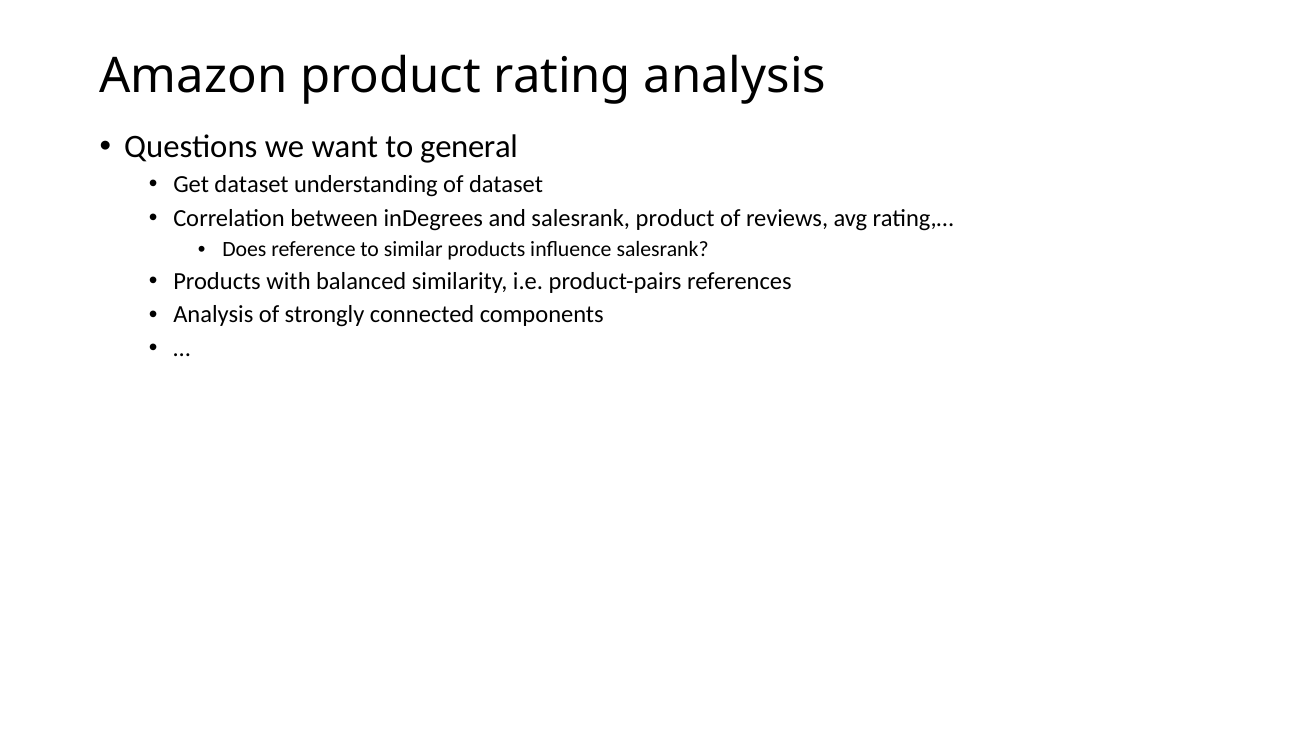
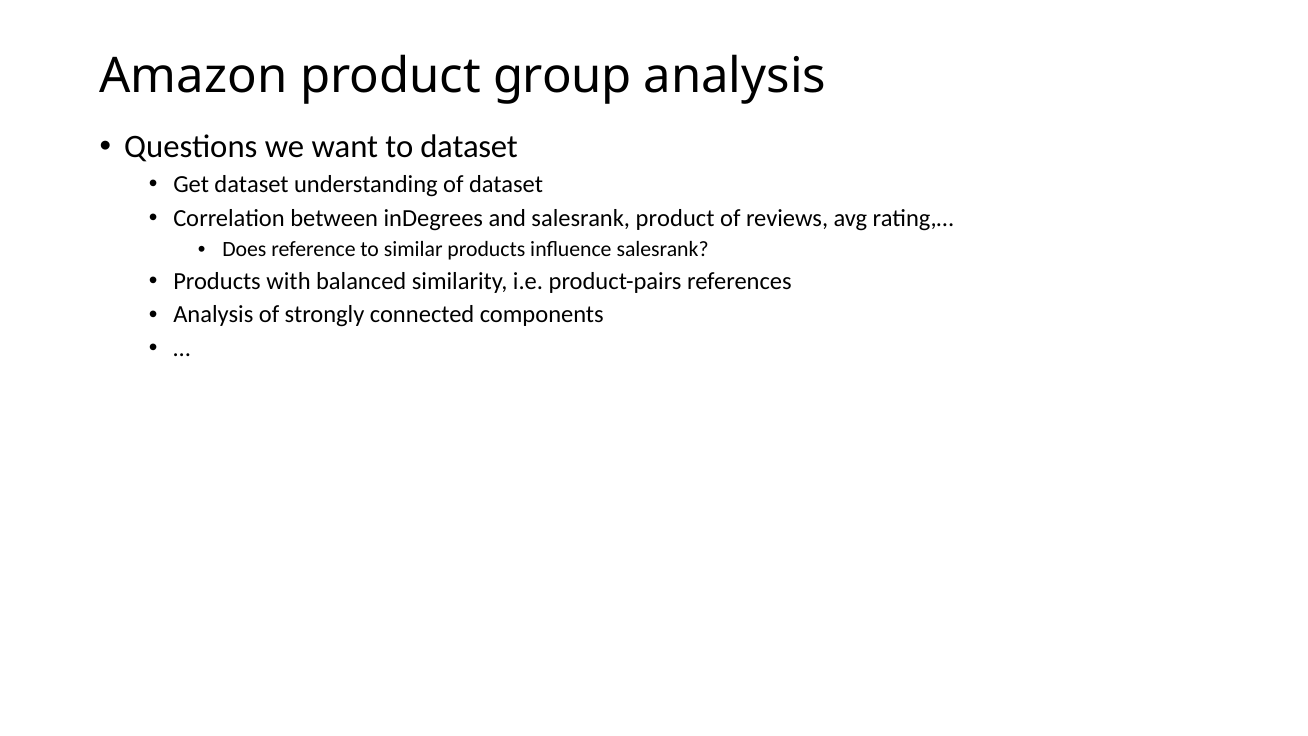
rating: rating -> group
to general: general -> dataset
